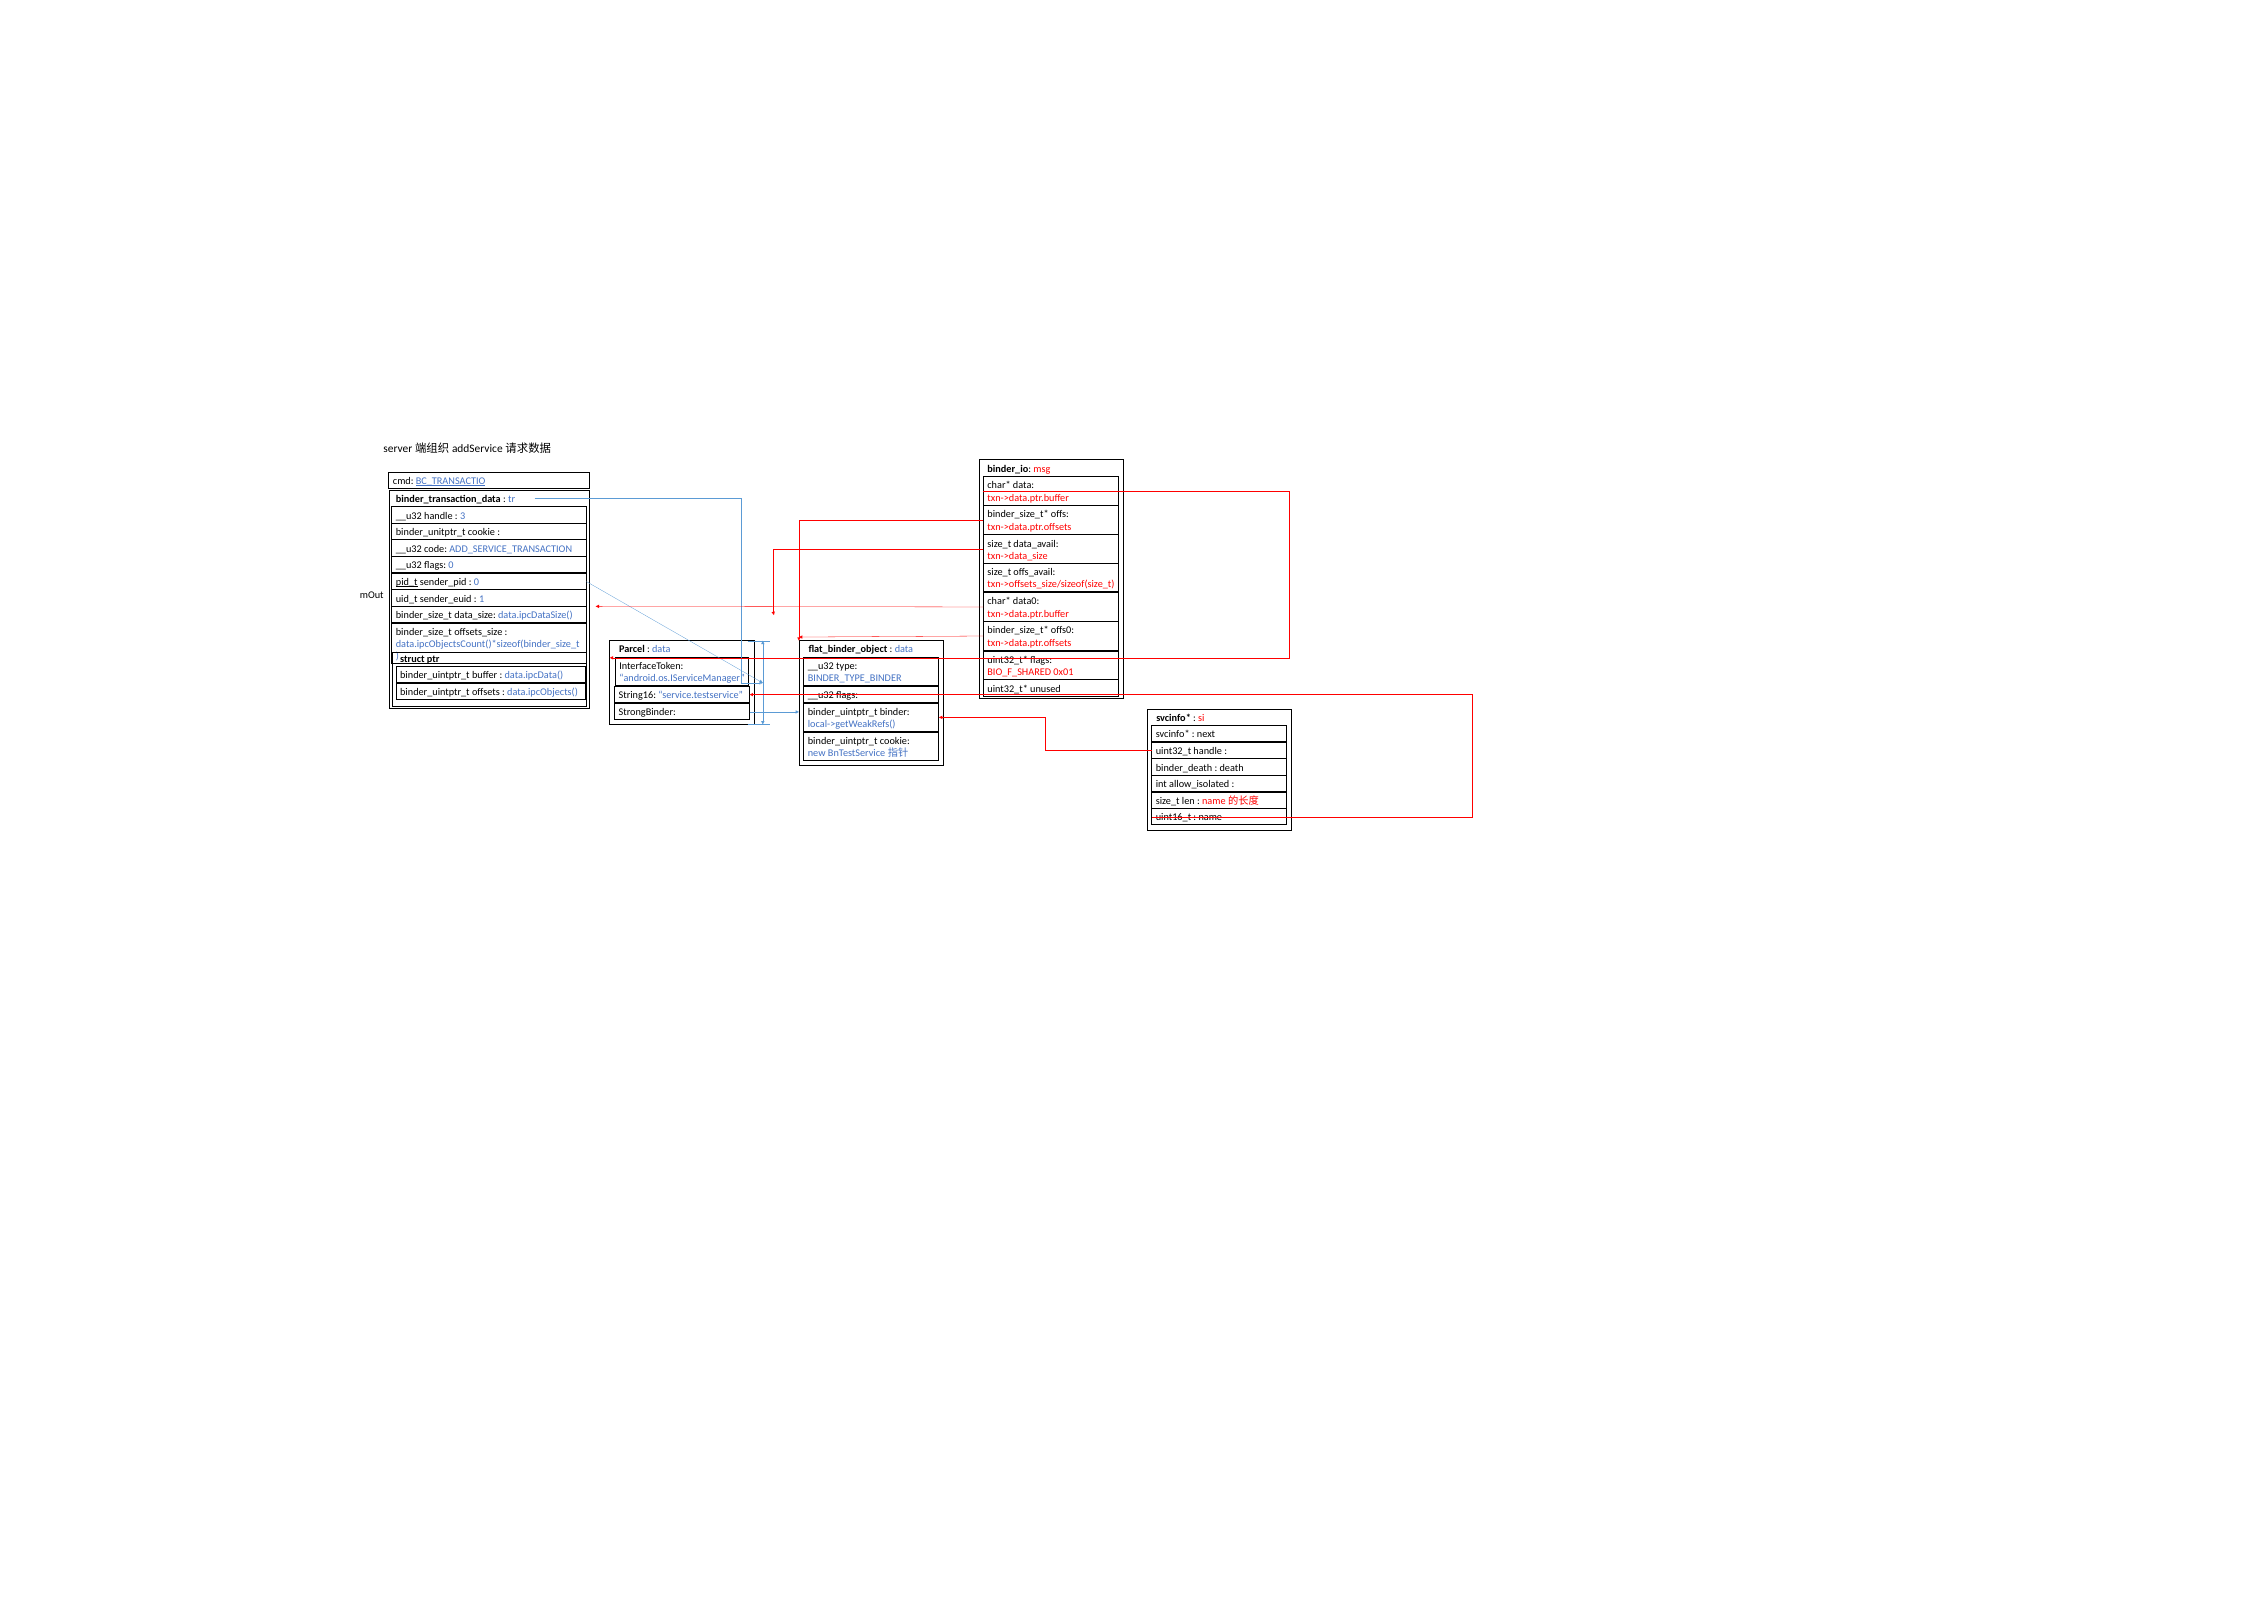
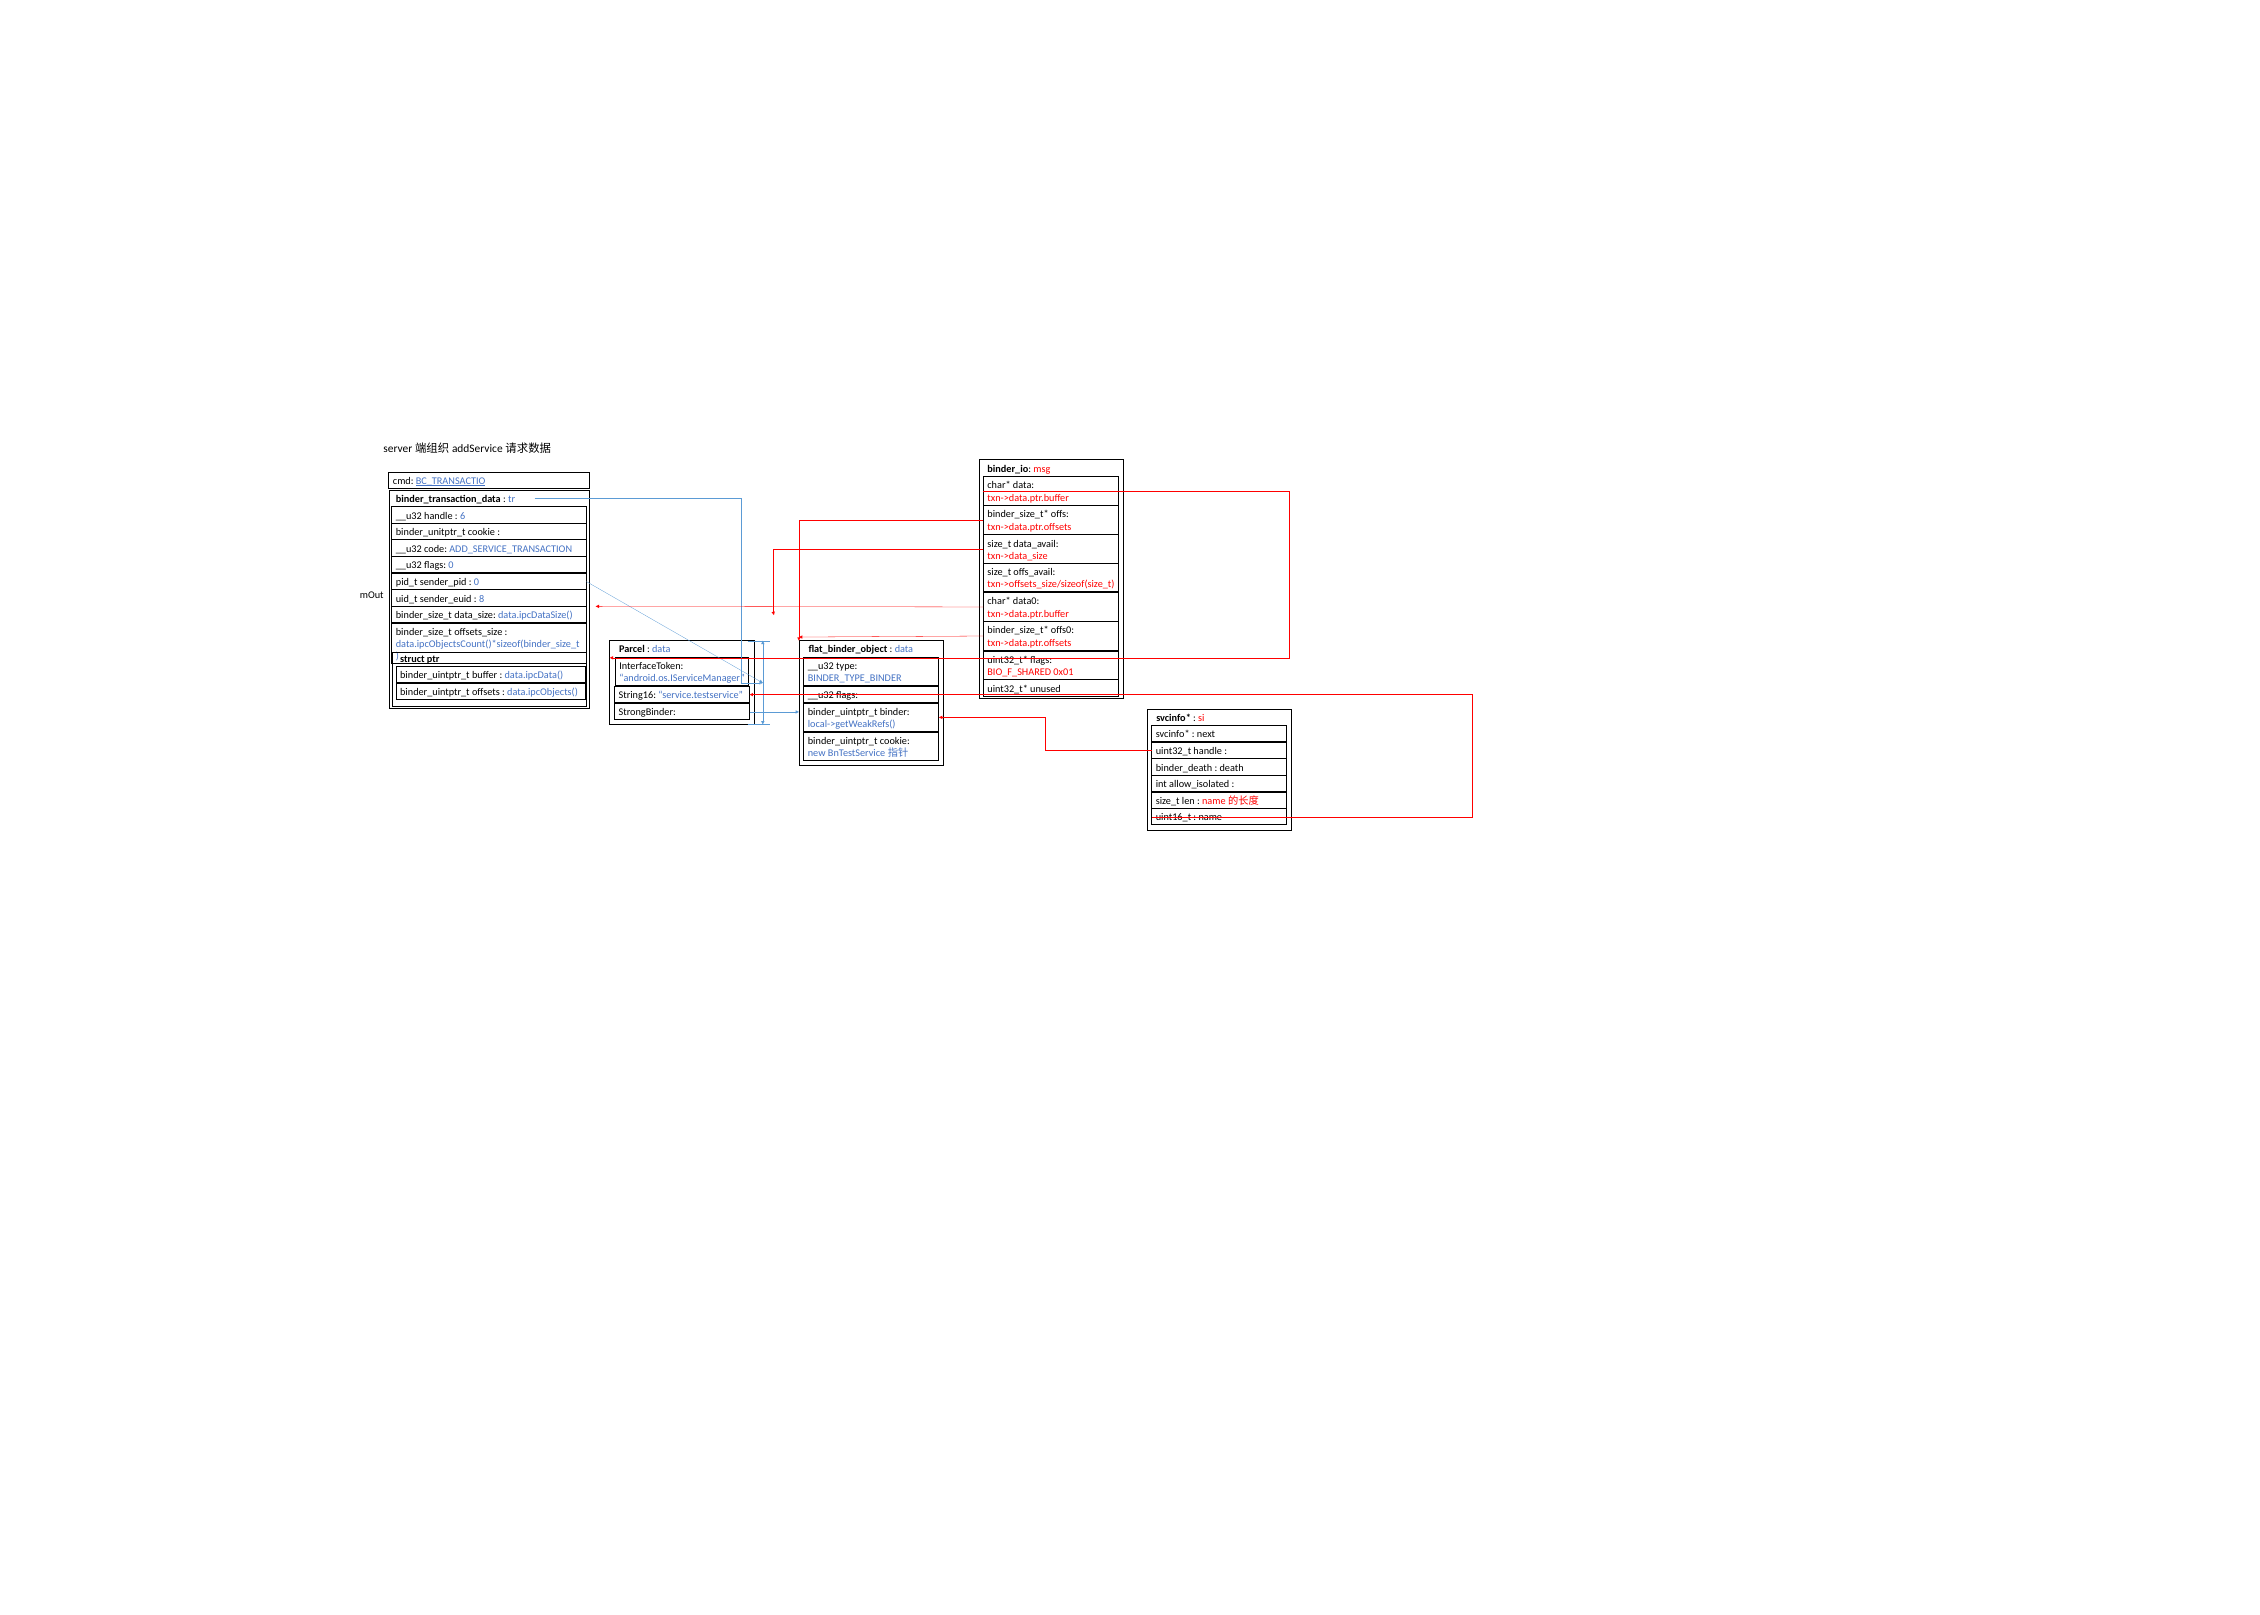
3: 3 -> 6
pid_t underline: present -> none
1: 1 -> 8
